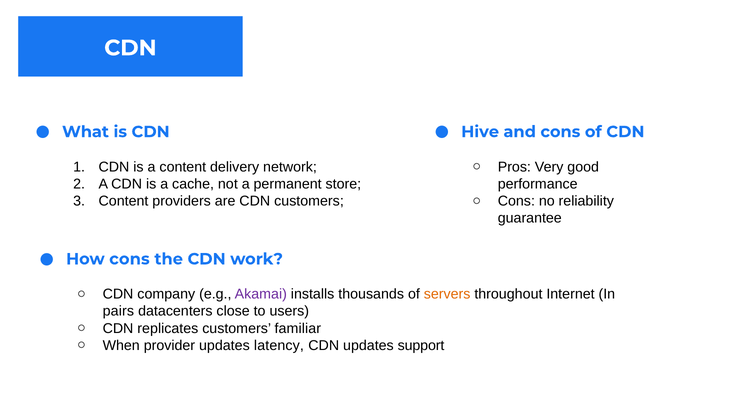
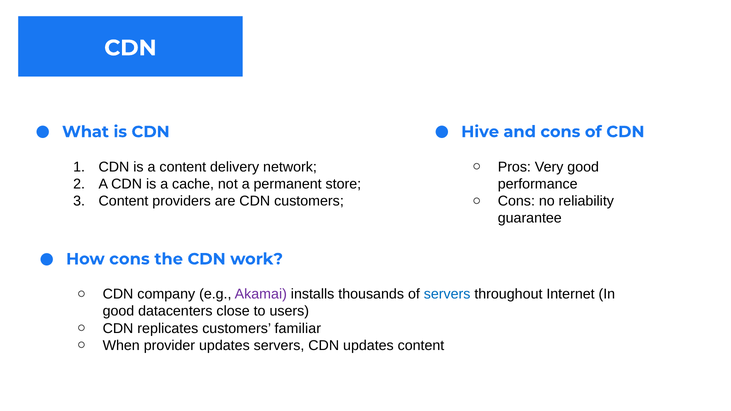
servers at (447, 294) colour: orange -> blue
pairs at (118, 311): pairs -> good
updates latency: latency -> servers
updates support: support -> content
